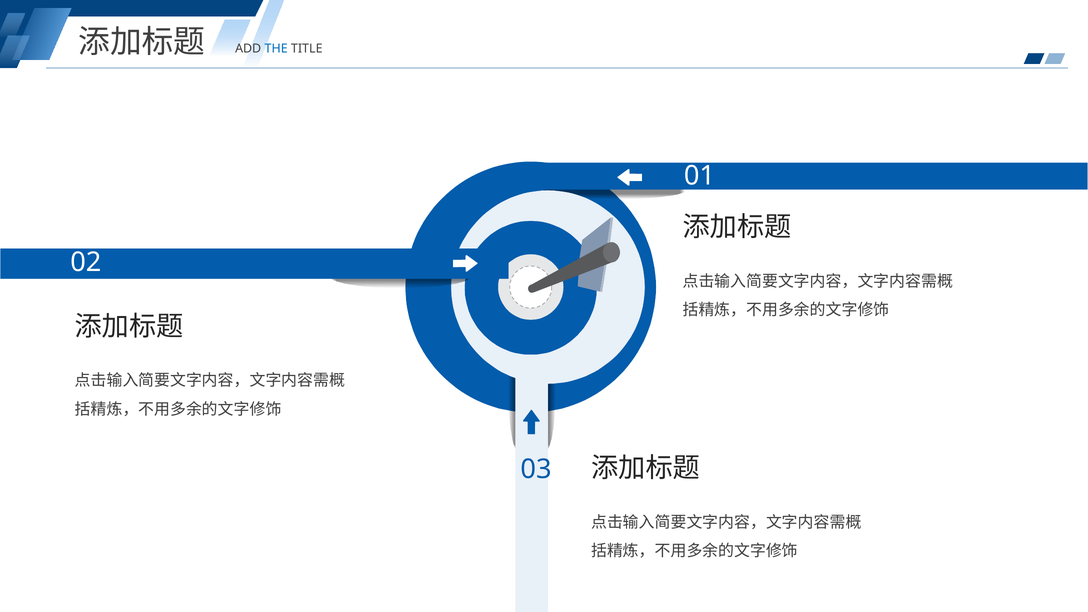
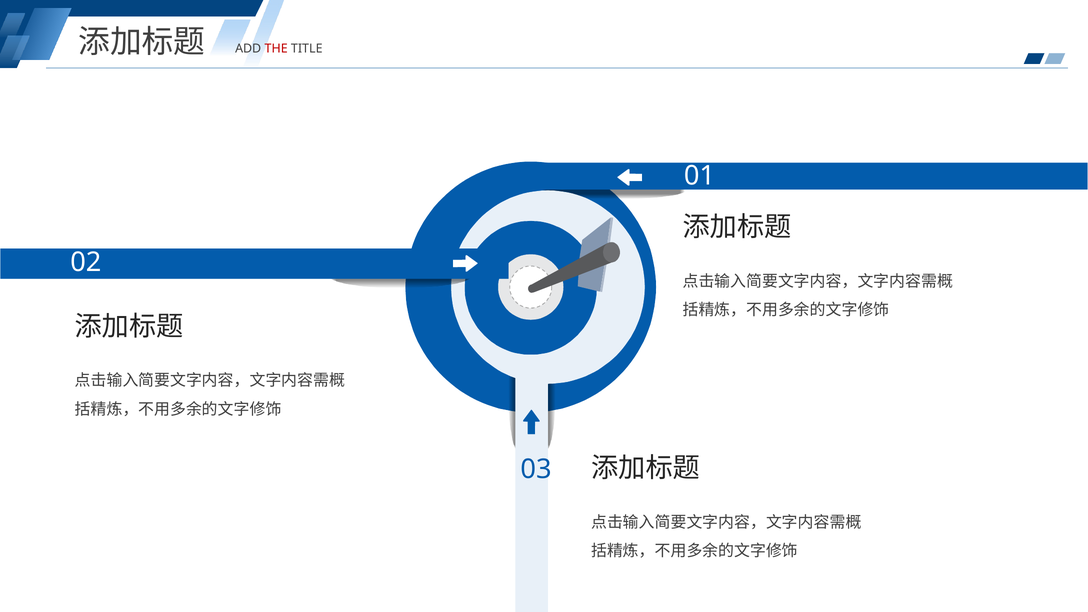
THE colour: blue -> red
